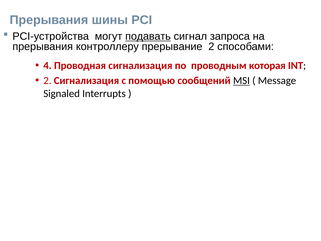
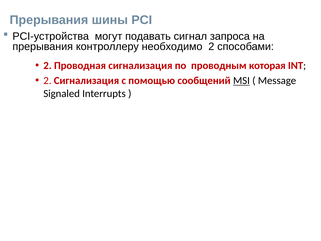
подавать underline: present -> none
прерывание: прерывание -> необходимо
4 at (47, 66): 4 -> 2
